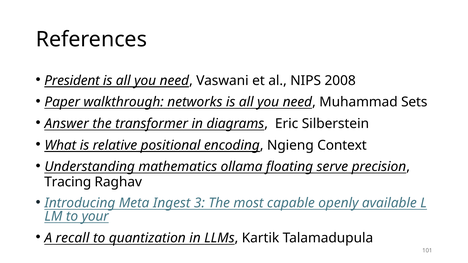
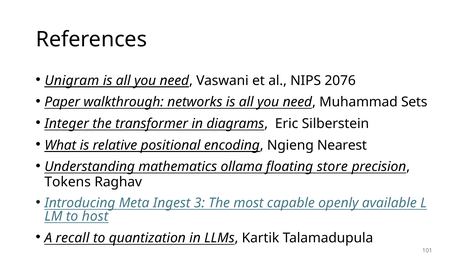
President: President -> Unigram
2008: 2008 -> 2076
Answer: Answer -> Integer
Context: Context -> Nearest
serve: serve -> store
Tracing: Tracing -> Tokens
your: your -> host
